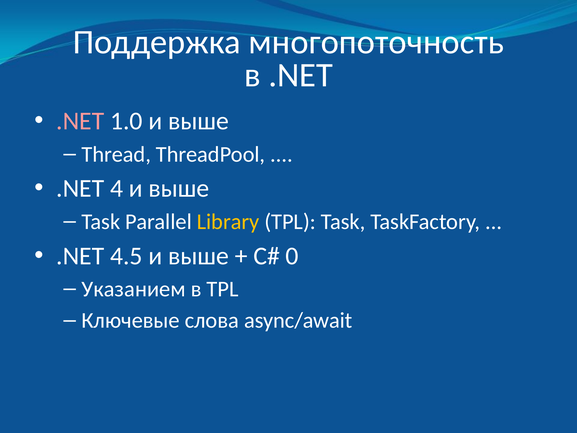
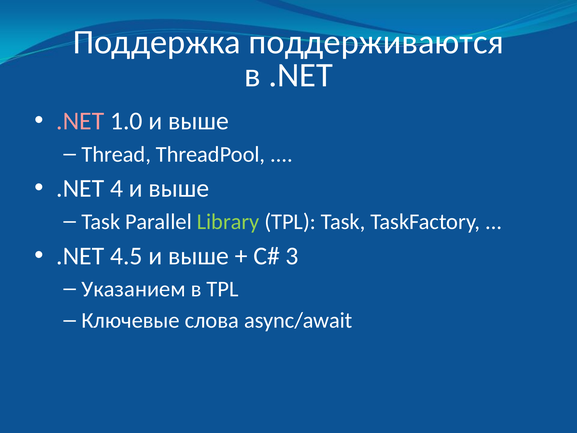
многопоточность: многопоточность -> поддерживаются
Library colour: yellow -> light green
0: 0 -> 3
